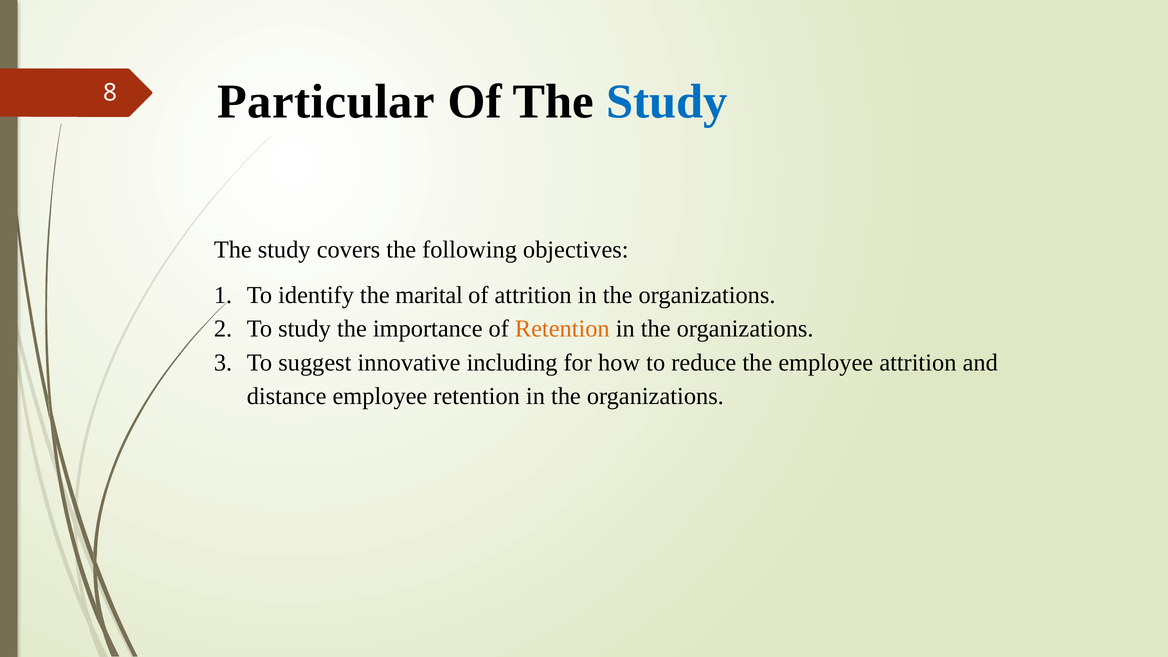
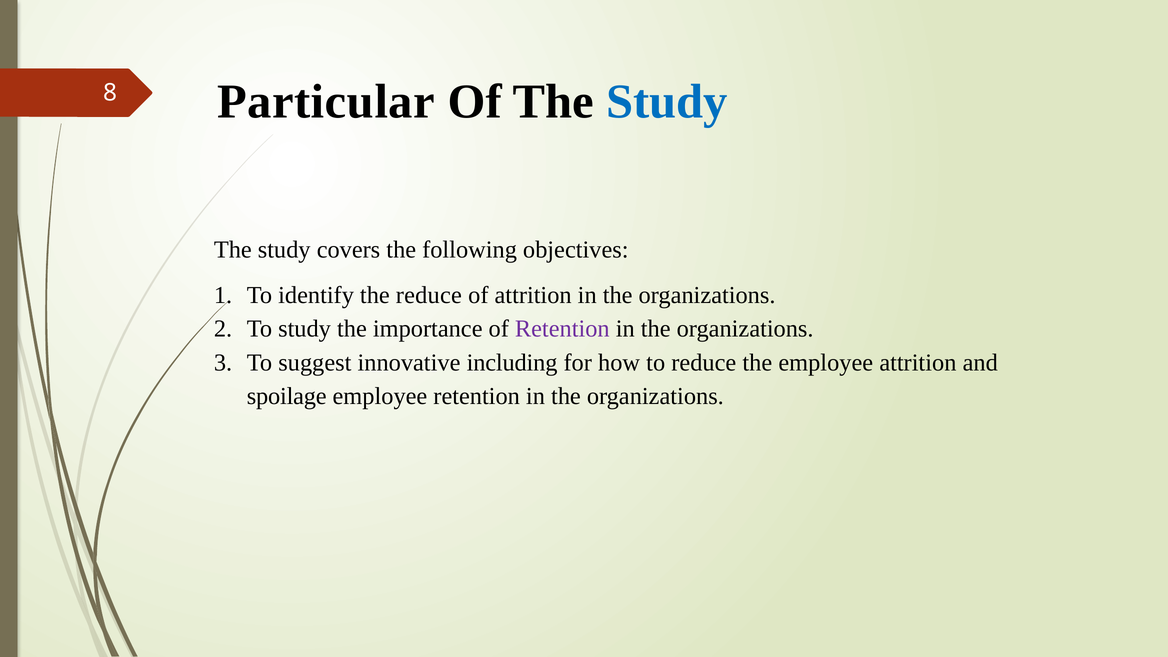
the marital: marital -> reduce
Retention at (562, 329) colour: orange -> purple
distance: distance -> spoilage
